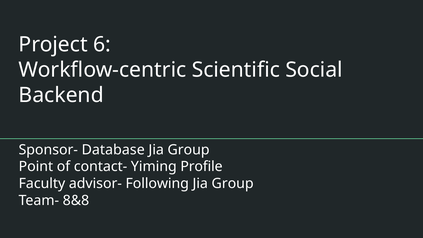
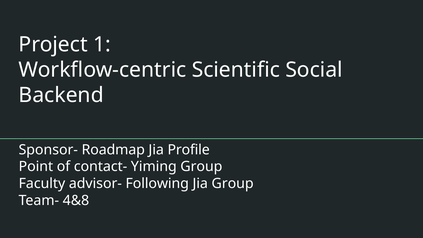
6: 6 -> 1
Database: Database -> Roadmap
Group at (189, 150): Group -> Profile
Yiming Profile: Profile -> Group
8&8: 8&8 -> 4&8
